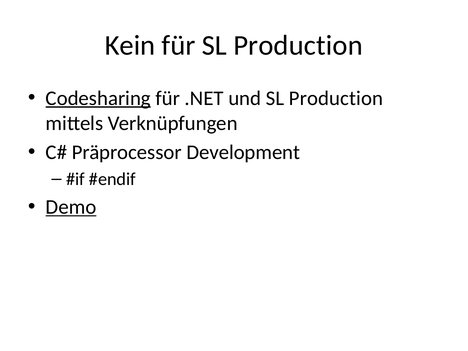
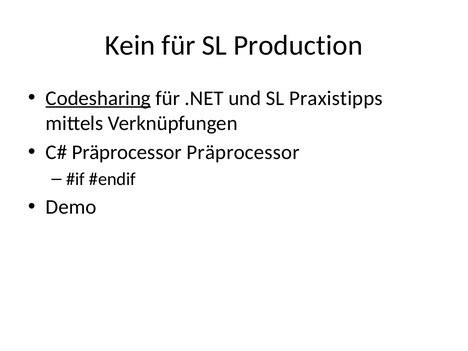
und SL Production: Production -> Praxistipps
Präprocessor Development: Development -> Präprocessor
Demo underline: present -> none
